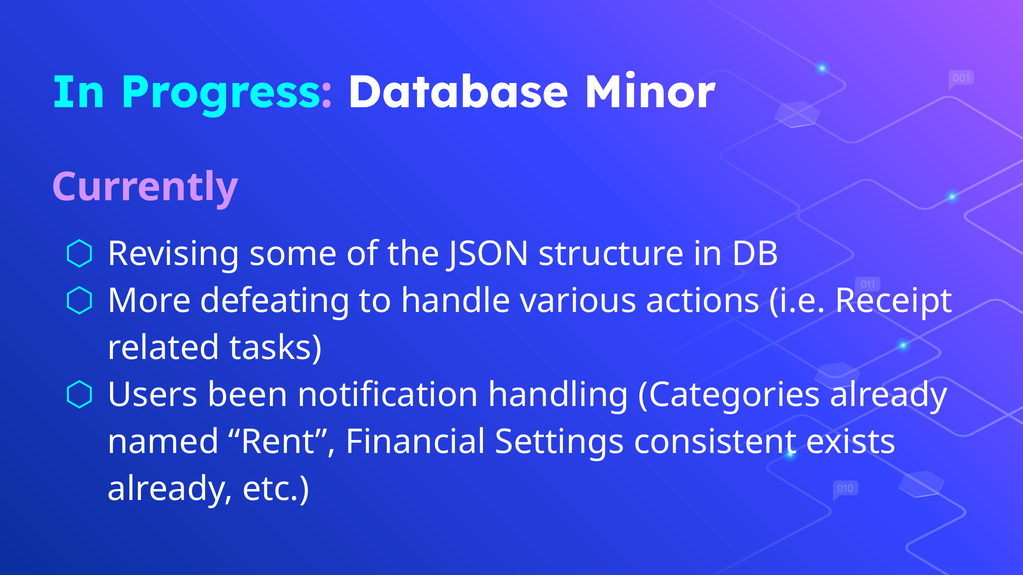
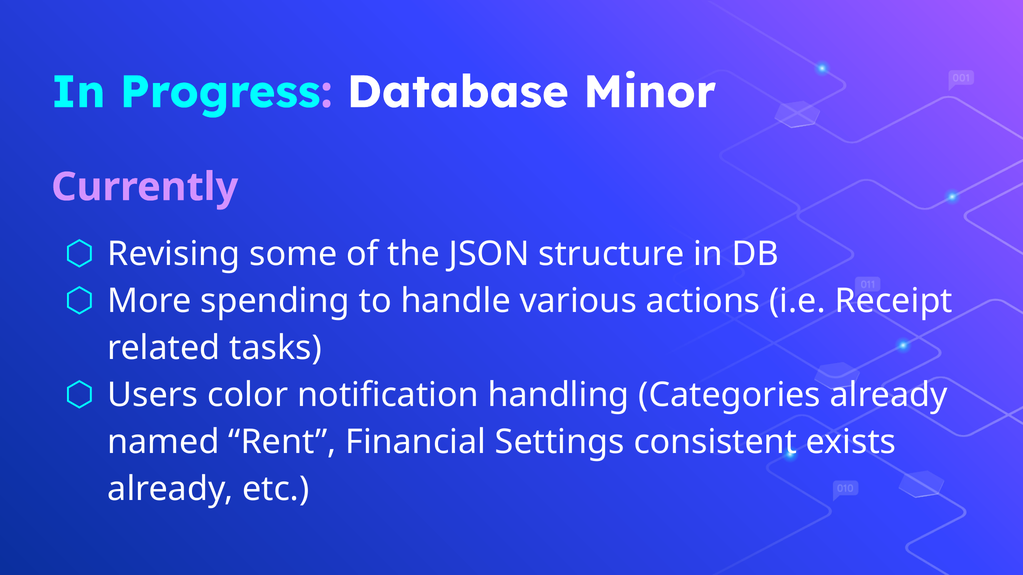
defeating: defeating -> spending
been: been -> color
